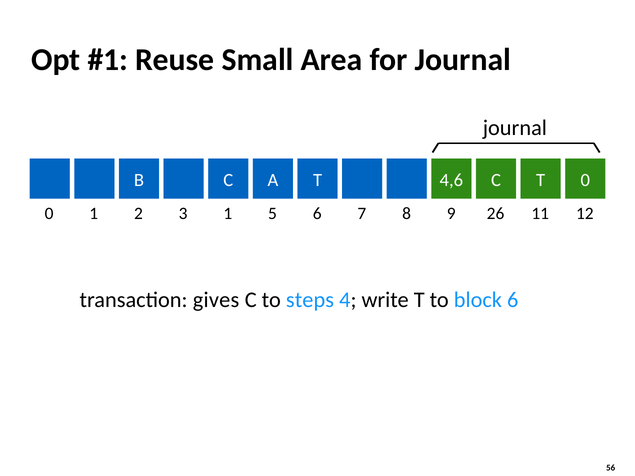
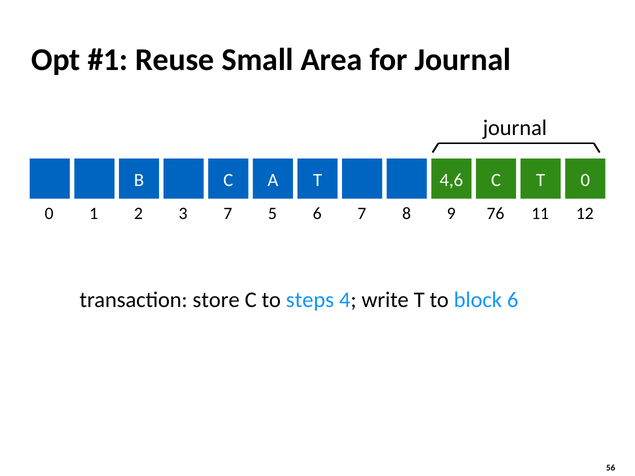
3 1: 1 -> 7
26: 26 -> 76
gives: gives -> store
